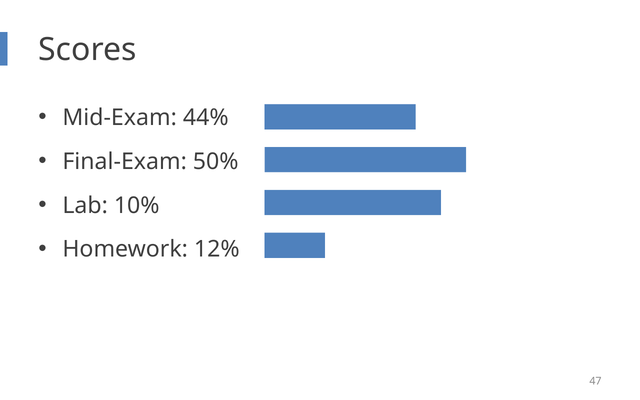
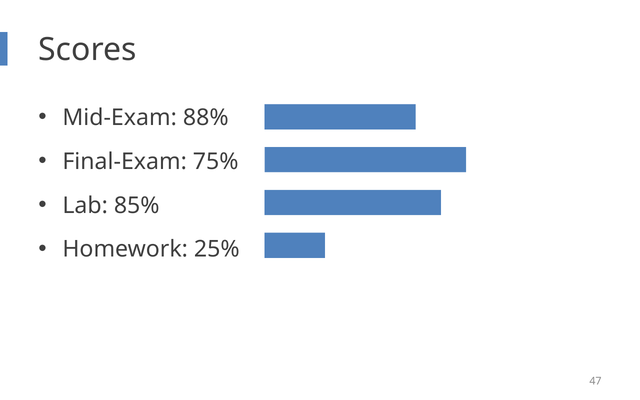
44%: 44% -> 88%
50%: 50% -> 75%
10%: 10% -> 85%
12%: 12% -> 25%
